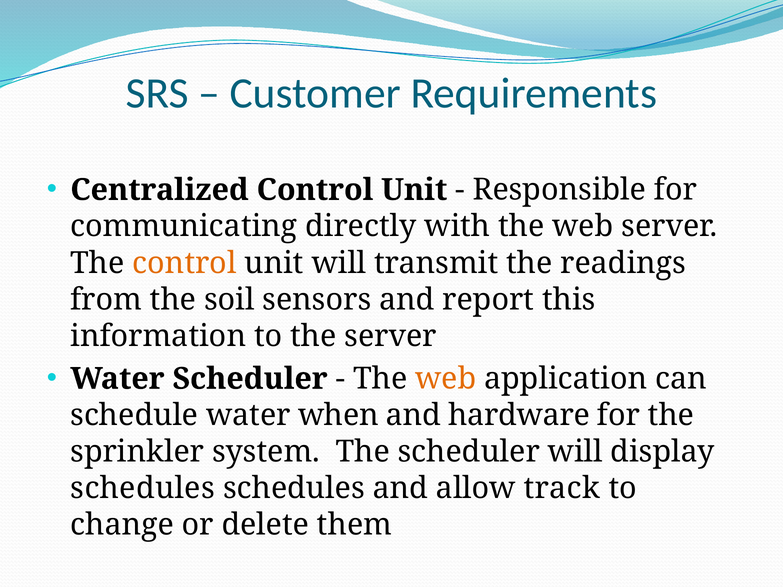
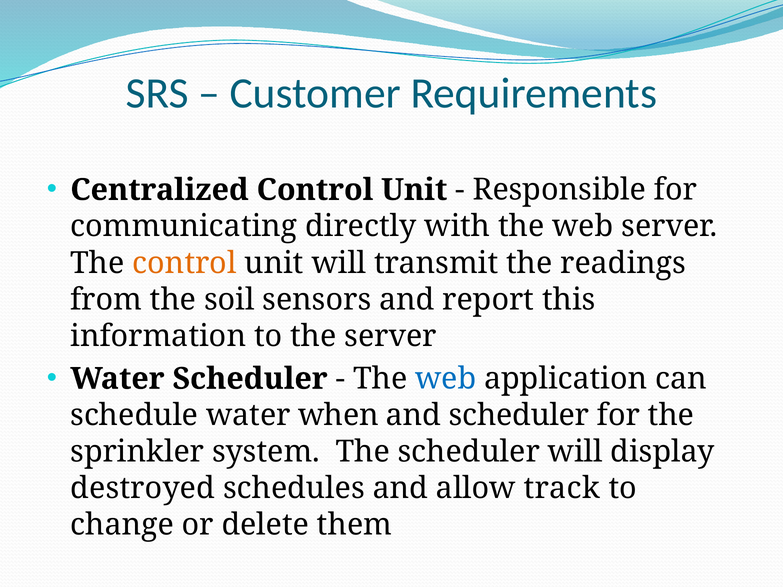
web at (446, 379) colour: orange -> blue
and hardware: hardware -> scheduler
schedules at (143, 489): schedules -> destroyed
